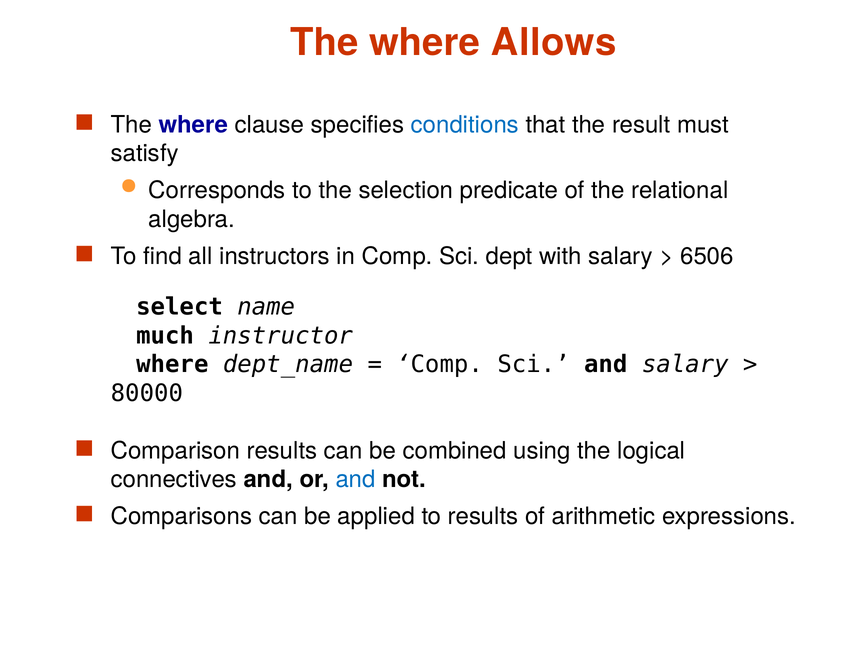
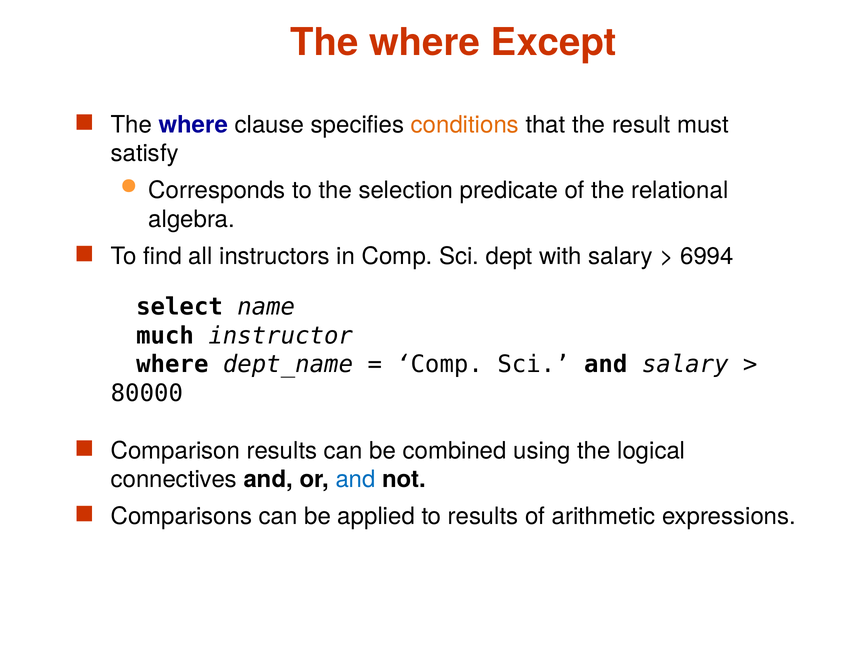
Allows: Allows -> Except
conditions colour: blue -> orange
6506: 6506 -> 6994
